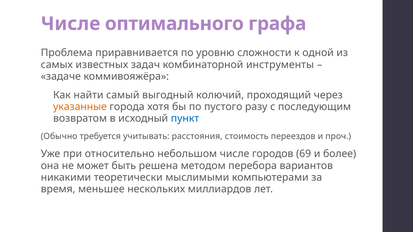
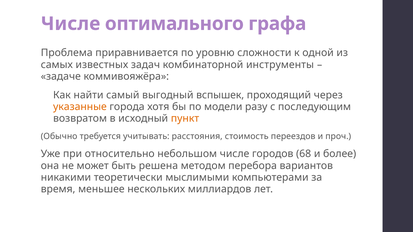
колючий: колючий -> вспышек
пустого: пустого -> модели
пункт colour: blue -> orange
69: 69 -> 68
